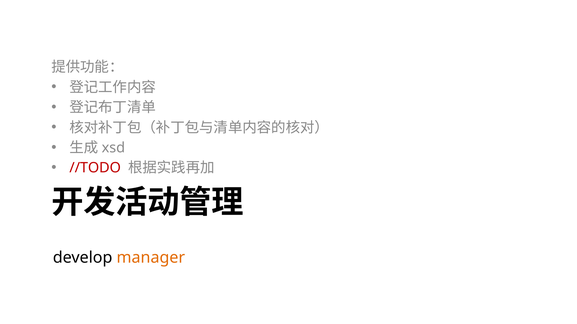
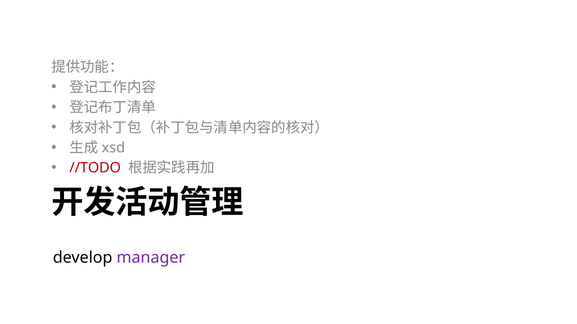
manager colour: orange -> purple
